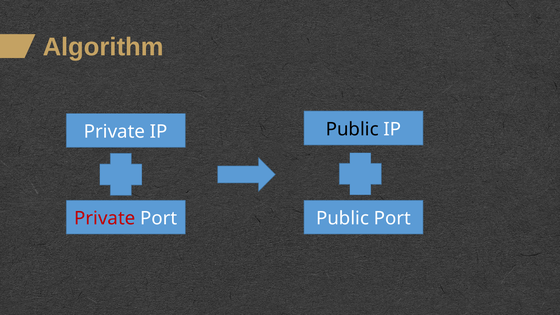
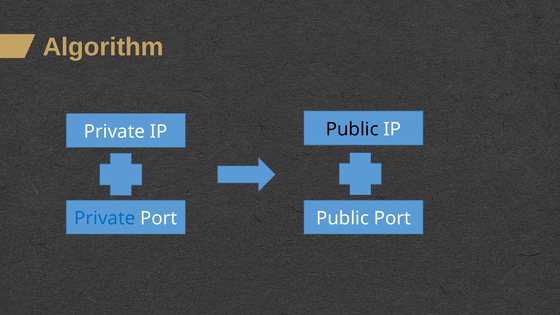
Private at (105, 218) colour: red -> blue
